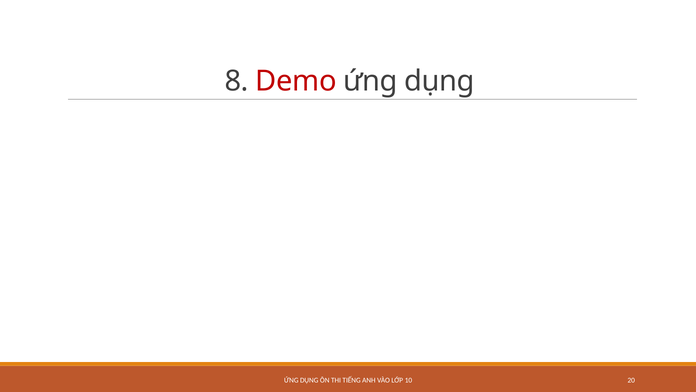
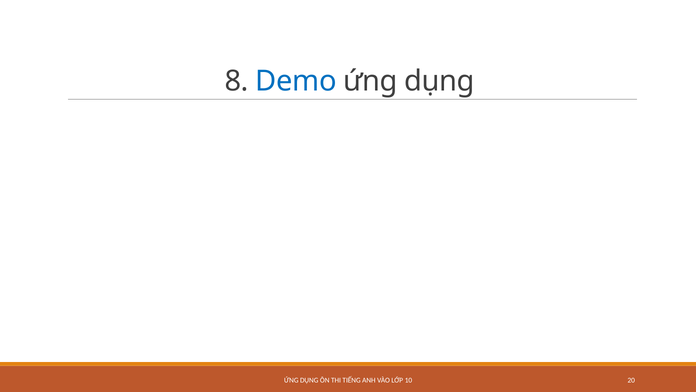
Demo colour: red -> blue
